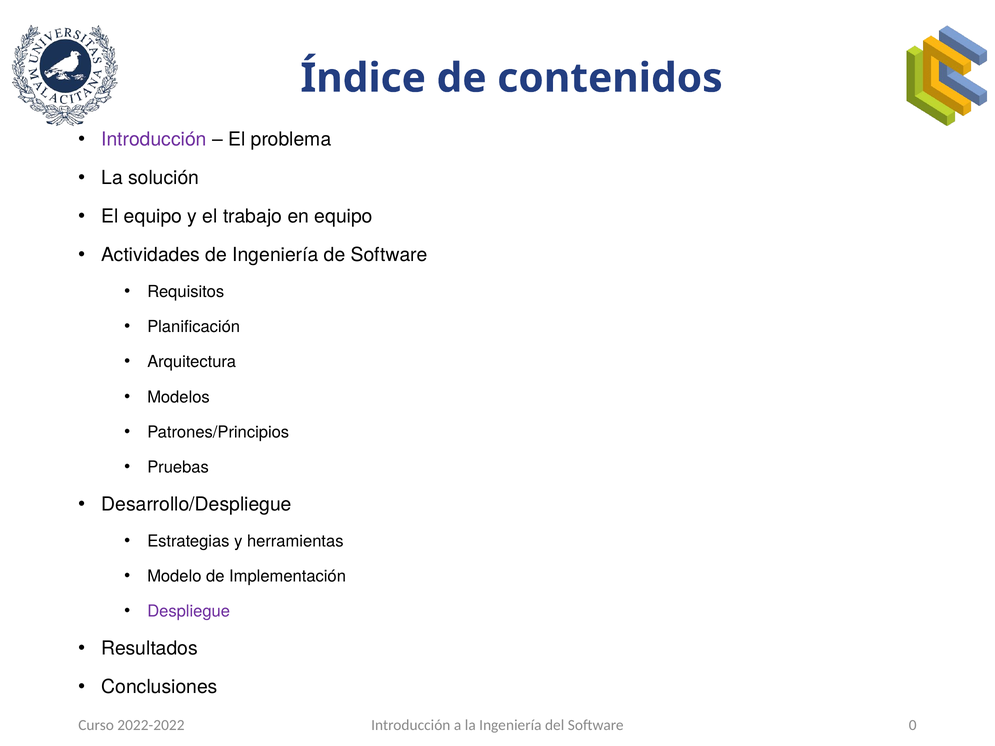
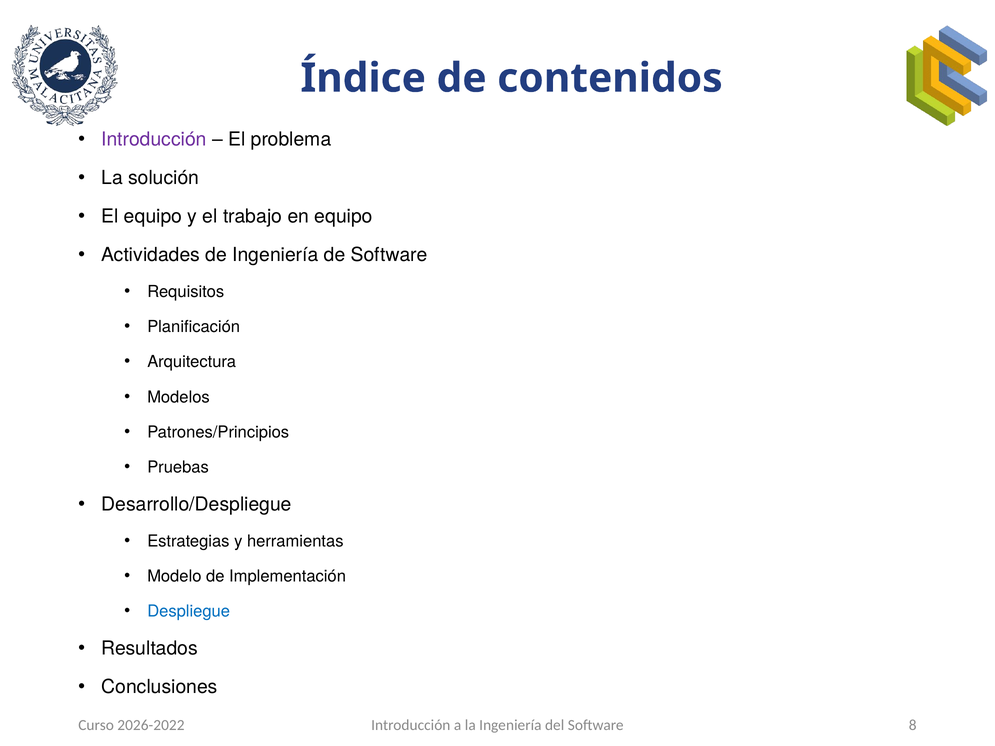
Despliegue colour: purple -> blue
0: 0 -> 8
2022-2022: 2022-2022 -> 2026-2022
